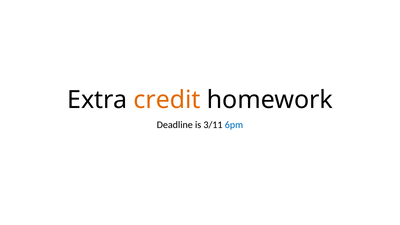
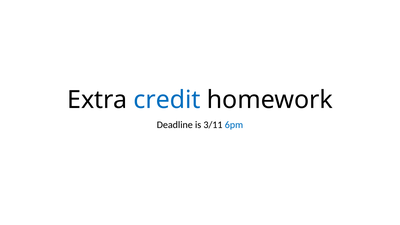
credit colour: orange -> blue
